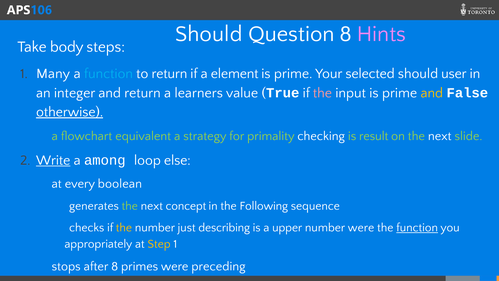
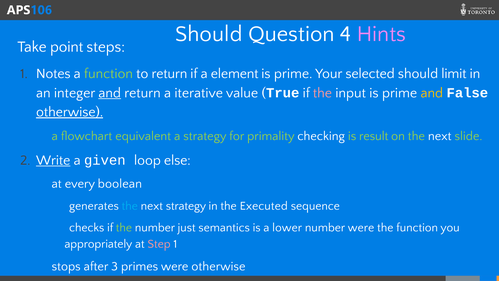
Question 8: 8 -> 4
body: body -> point
Many: Many -> Notes
function at (108, 74) colour: light blue -> light green
user: user -> limit
and at (110, 93) underline: none -> present
learners: learners -> iterative
among: among -> given
the at (130, 206) colour: light green -> light blue
next concept: concept -> strategy
Following: Following -> Executed
the at (124, 227) colour: yellow -> light green
describing: describing -> semantics
upper: upper -> lower
function at (417, 227) underline: present -> none
Step colour: yellow -> pink
after 8: 8 -> 3
were preceding: preceding -> otherwise
